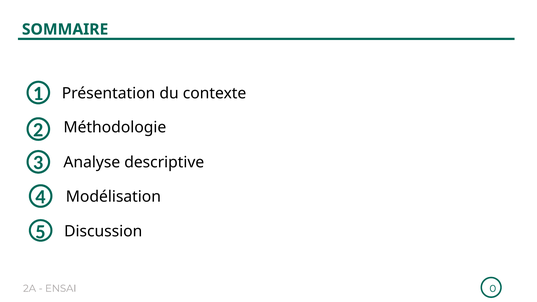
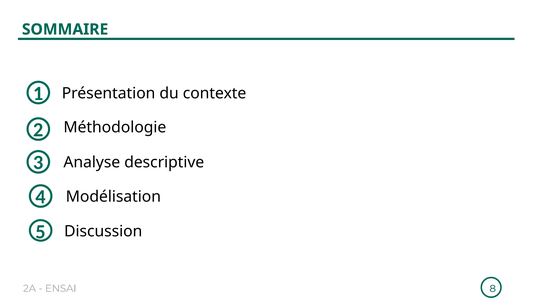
0: 0 -> 8
